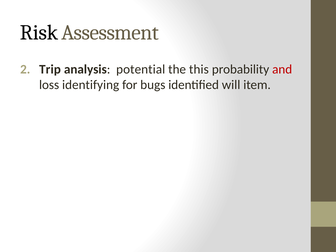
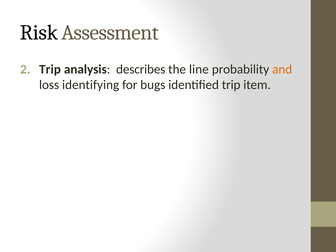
potential: potential -> describes
this: this -> line
and colour: red -> orange
identified will: will -> trip
